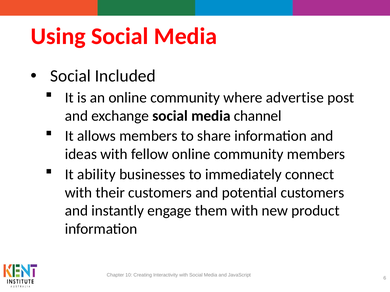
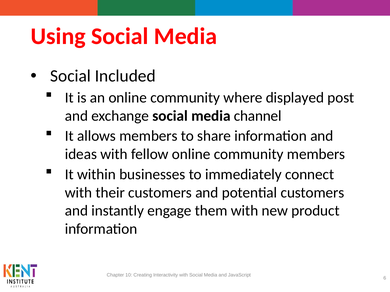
advertise: advertise -> displayed
ability: ability -> within
